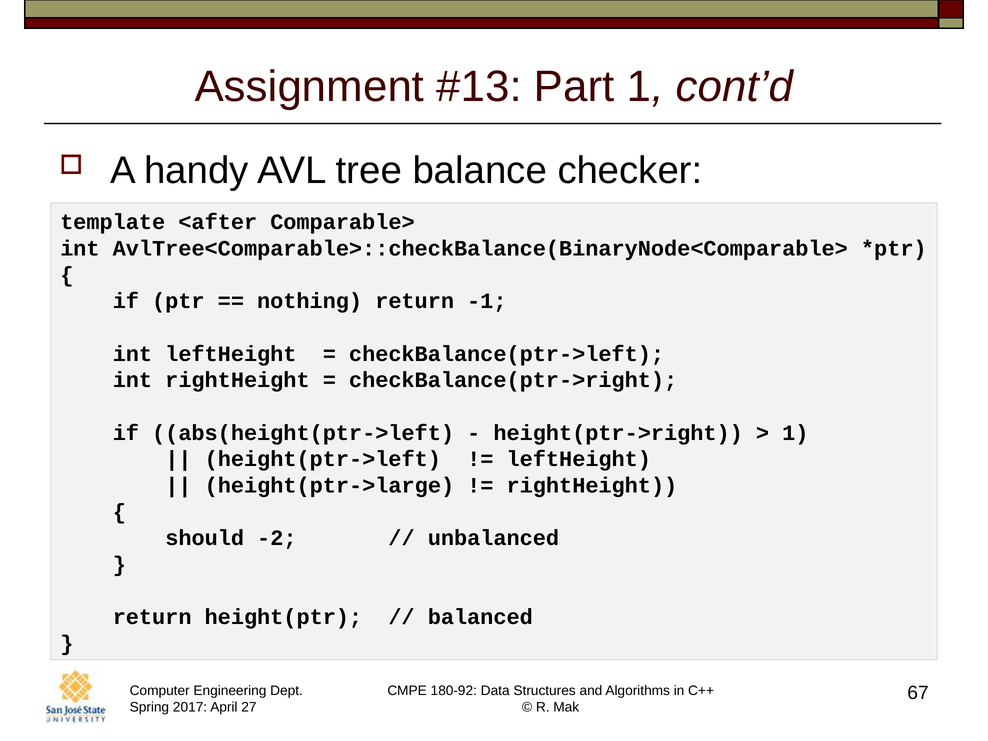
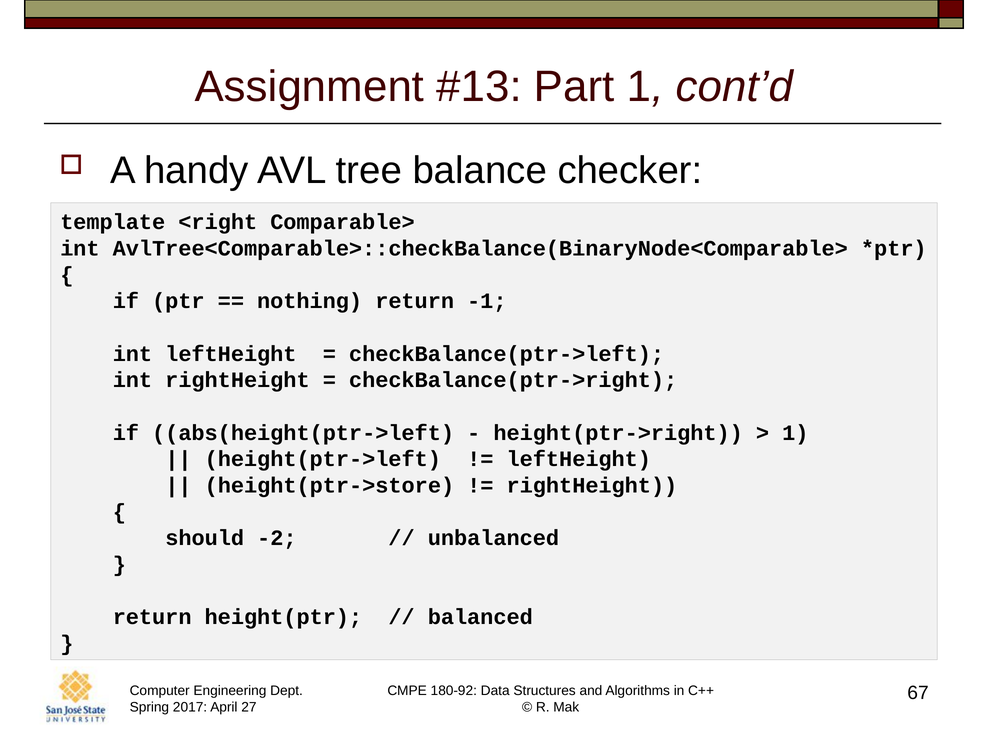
<after: <after -> <right
height(ptr->large: height(ptr->large -> height(ptr->store
